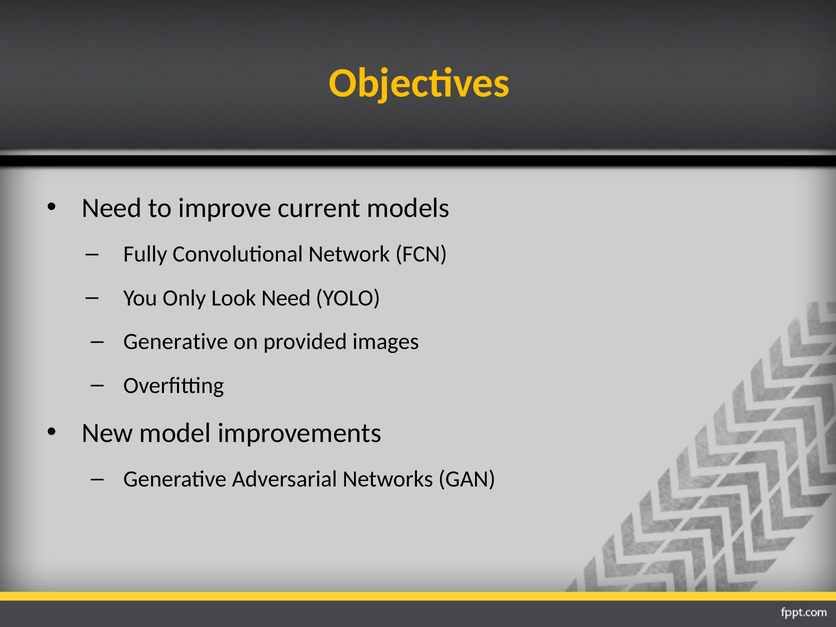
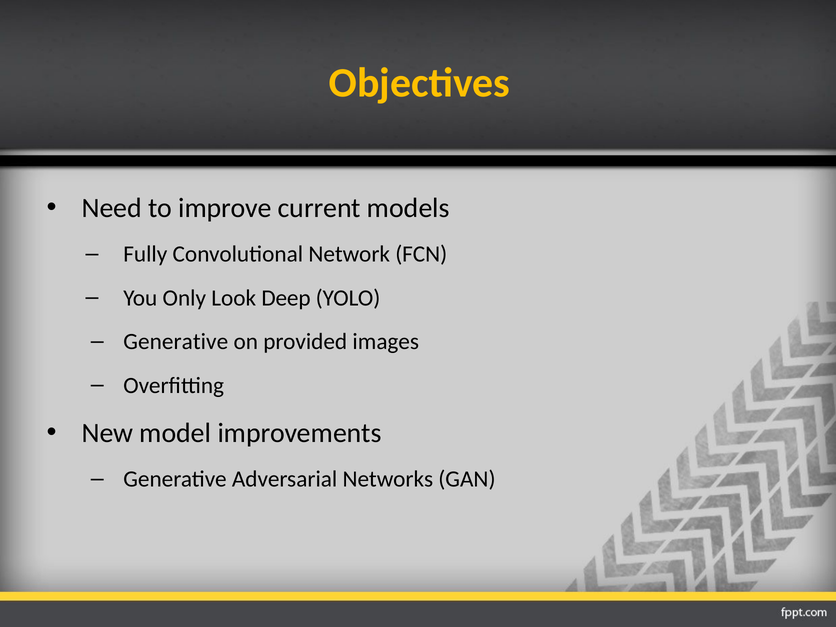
Look Need: Need -> Deep
